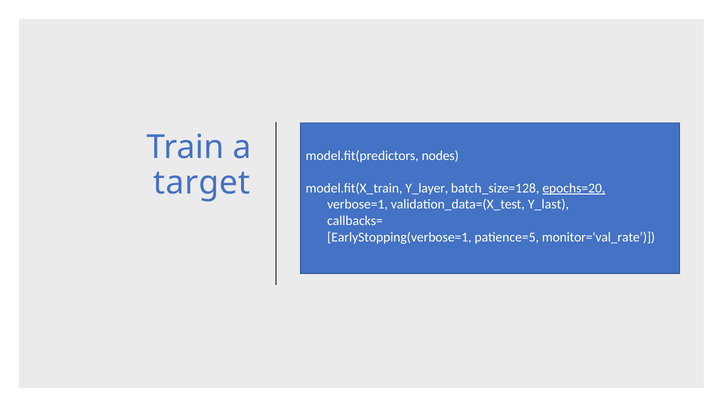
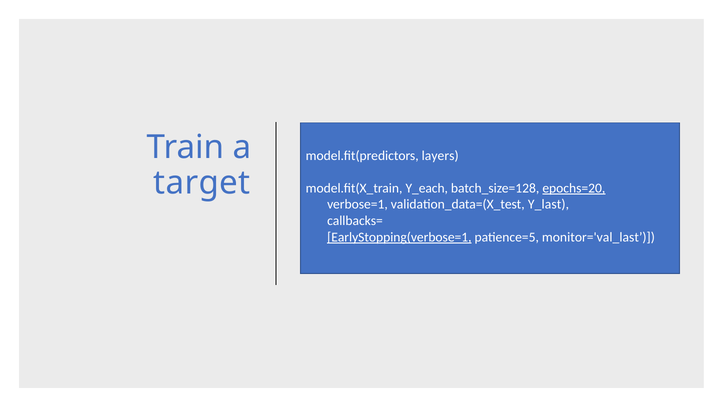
nodes: nodes -> layers
Y_layer: Y_layer -> Y_each
EarlyStopping(verbose=1 underline: none -> present
monitor='val_rate: monitor='val_rate -> monitor='val_last
